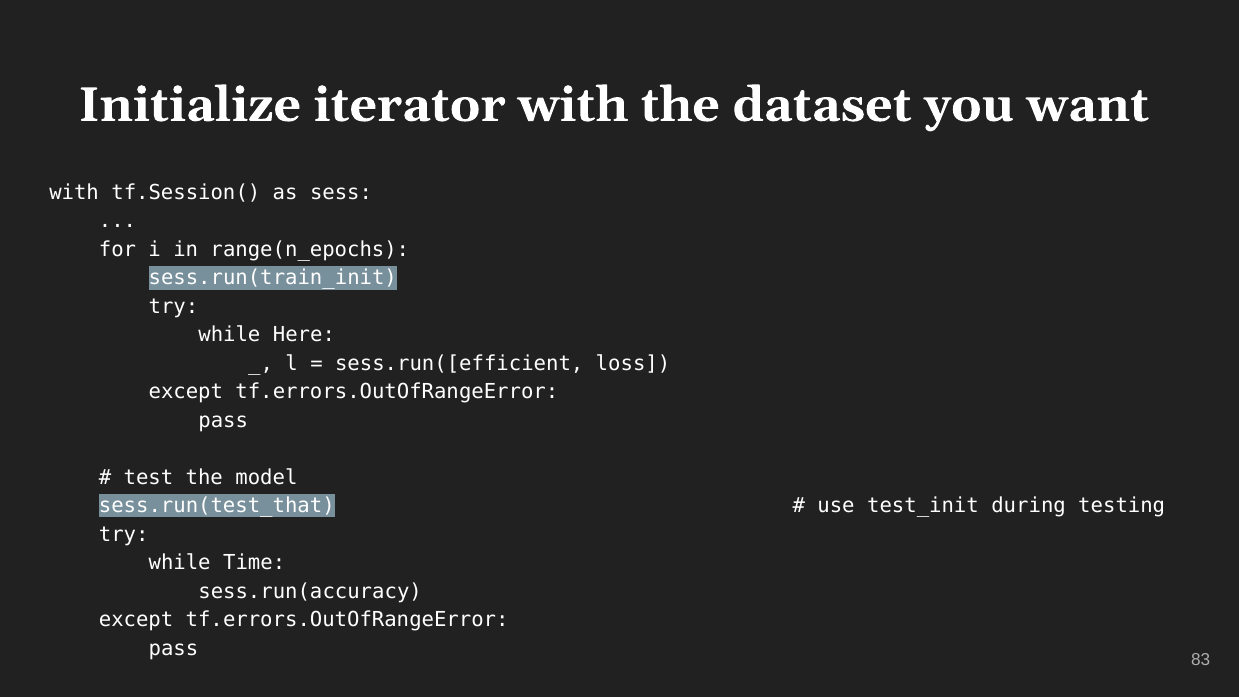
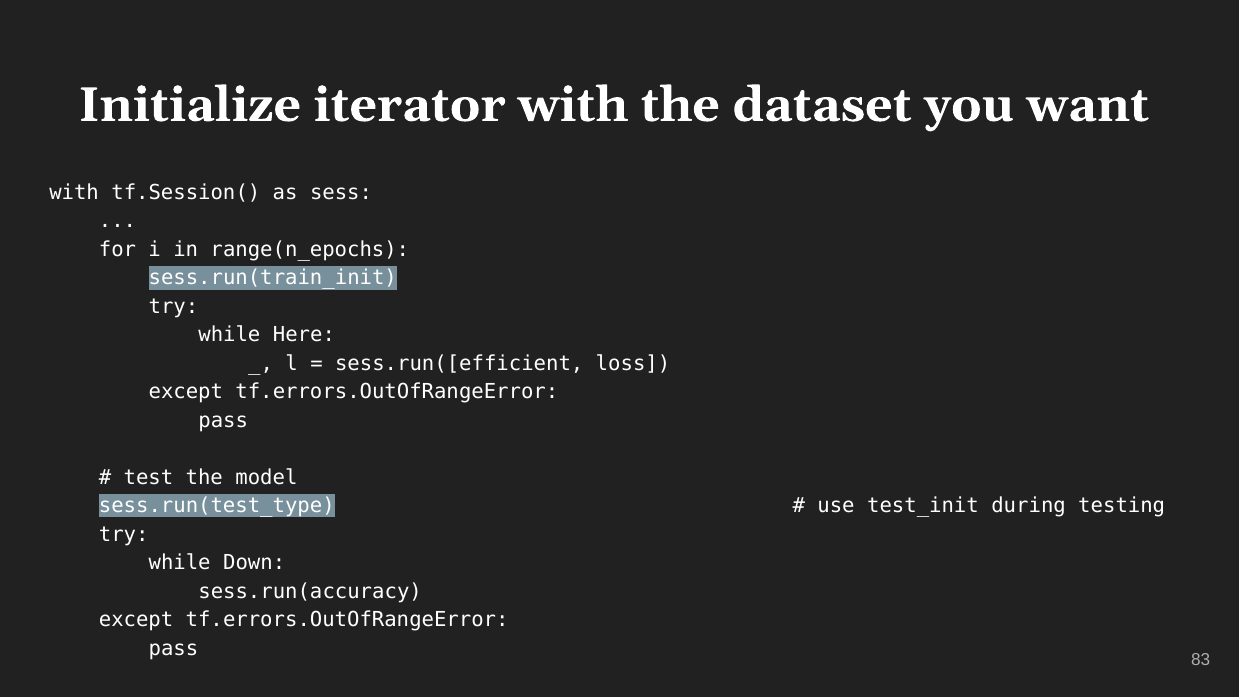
sess.run(test_that: sess.run(test_that -> sess.run(test_type
Time: Time -> Down
